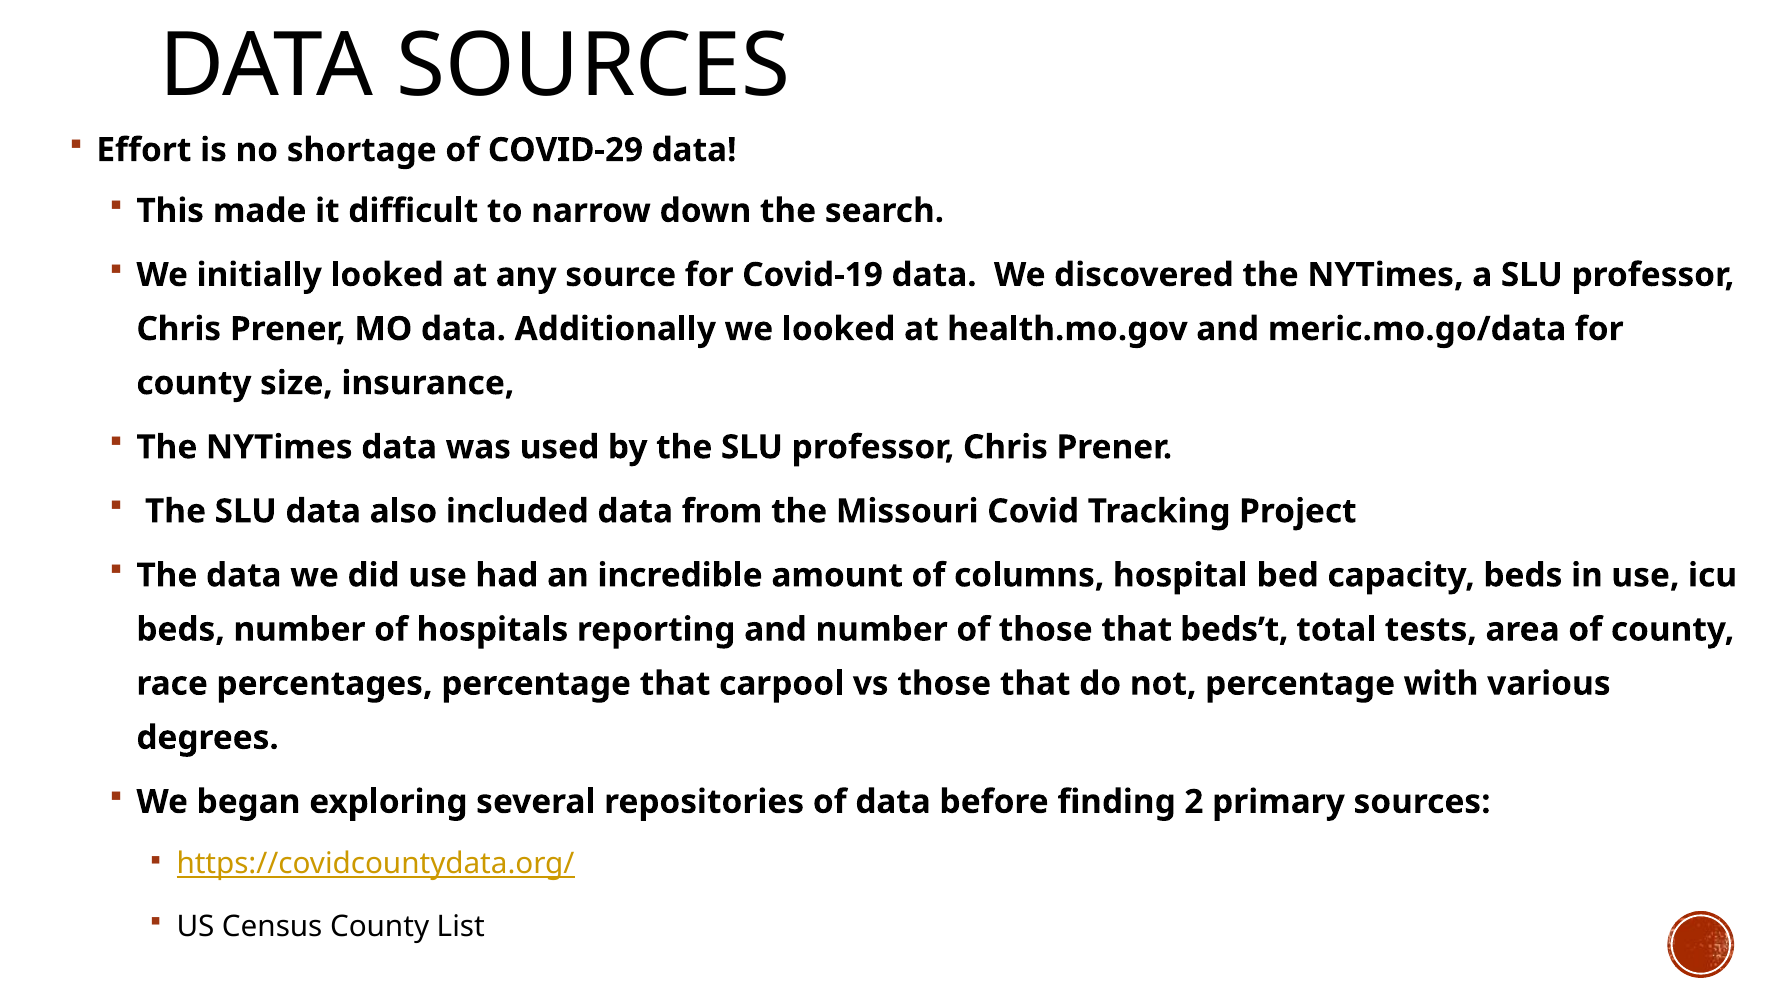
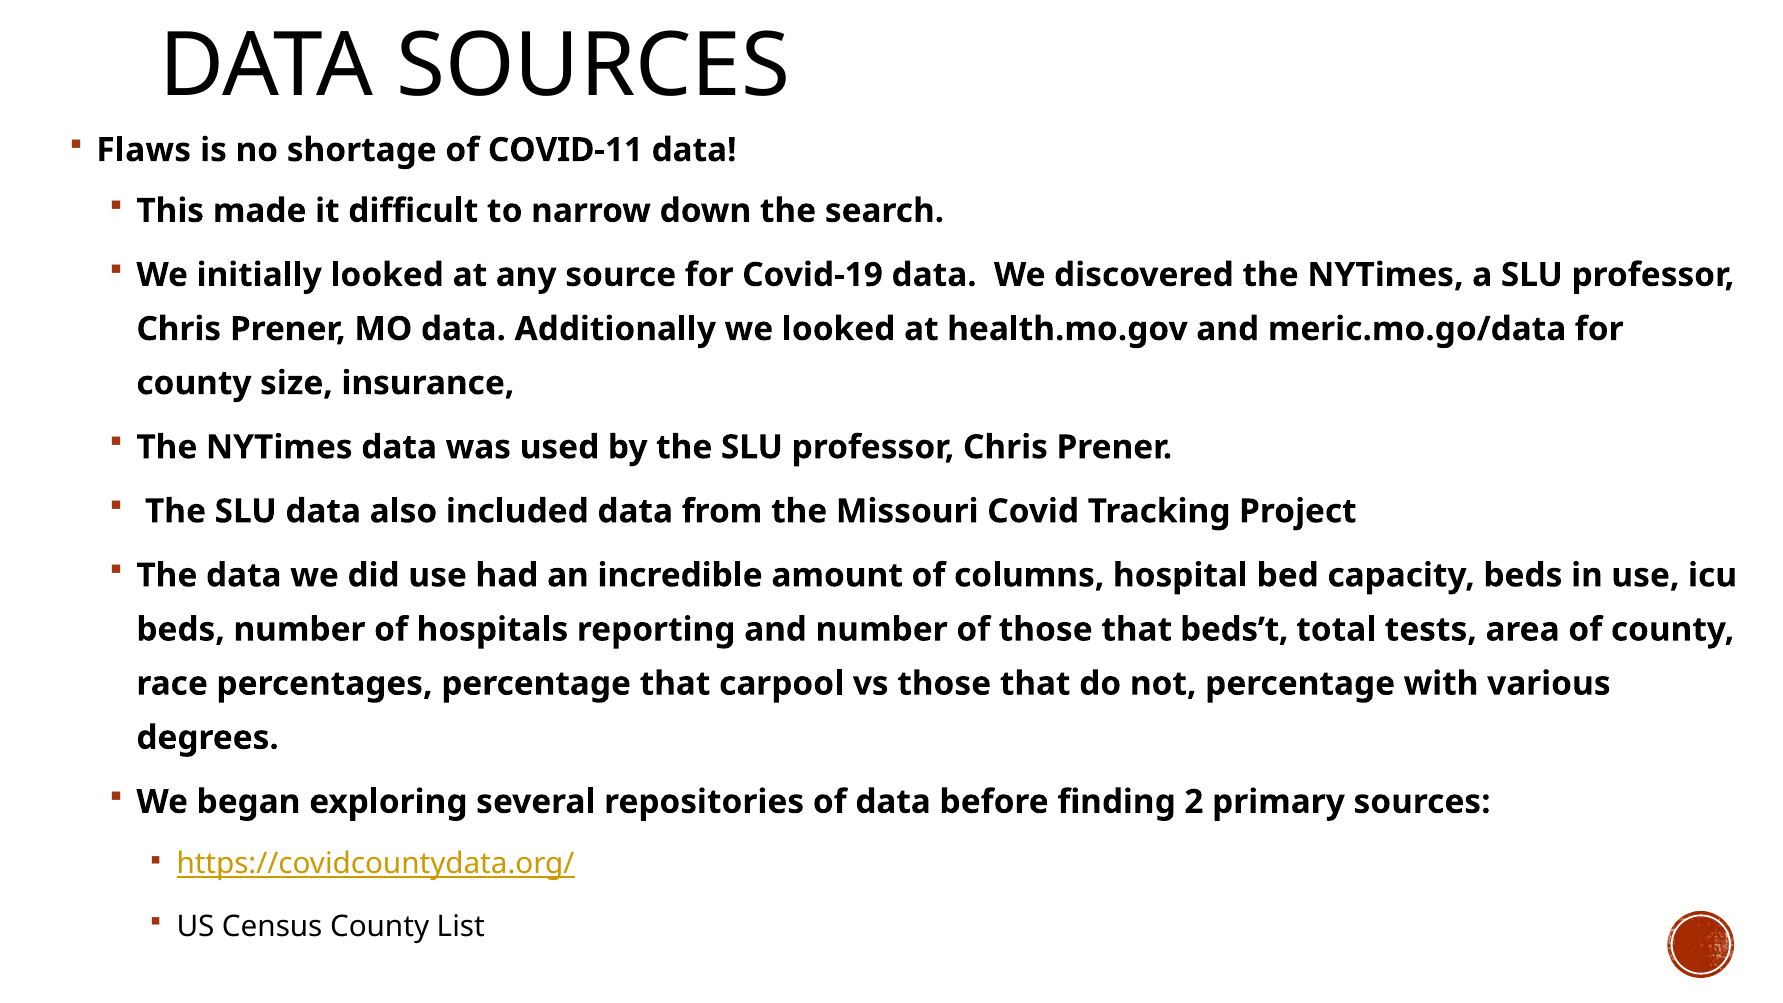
Effort: Effort -> Flaws
COVID-29: COVID-29 -> COVID-11
